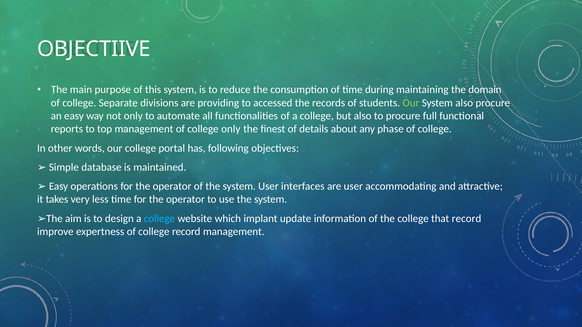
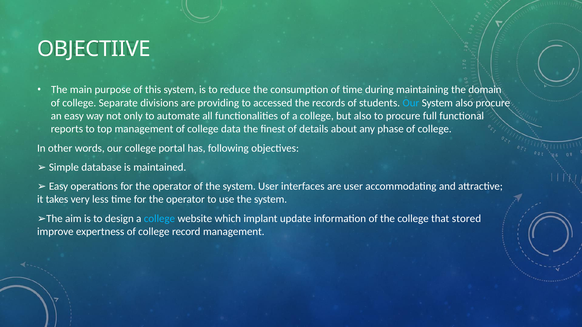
Our at (411, 103) colour: light green -> light blue
college only: only -> data
that record: record -> stored
